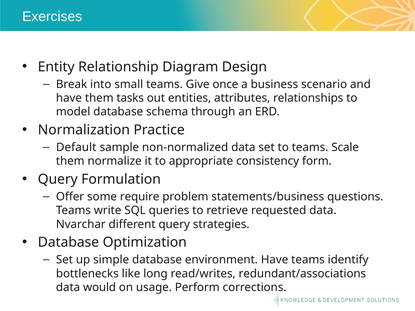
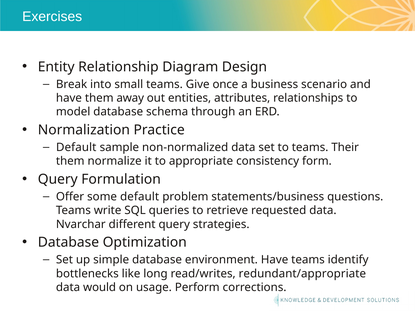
tasks: tasks -> away
Scale: Scale -> Their
some require: require -> default
redundant/associations: redundant/associations -> redundant/appropriate
